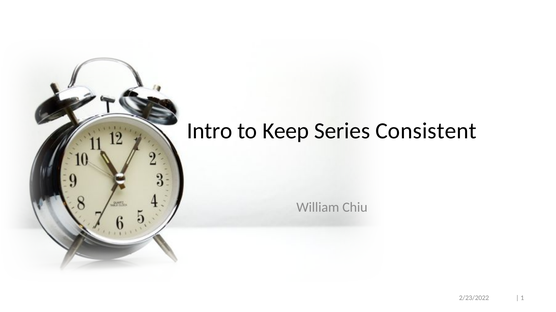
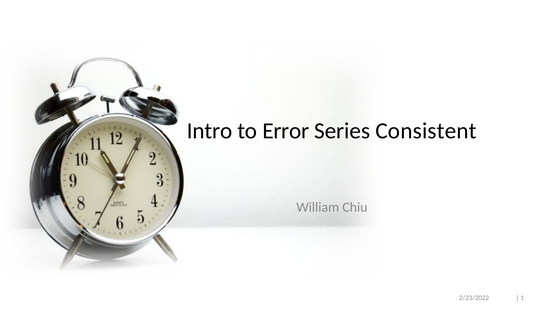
Keep: Keep -> Error
